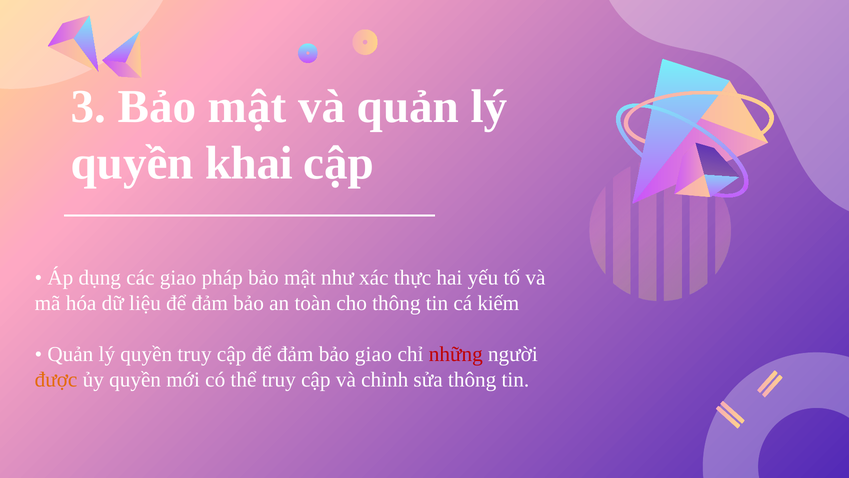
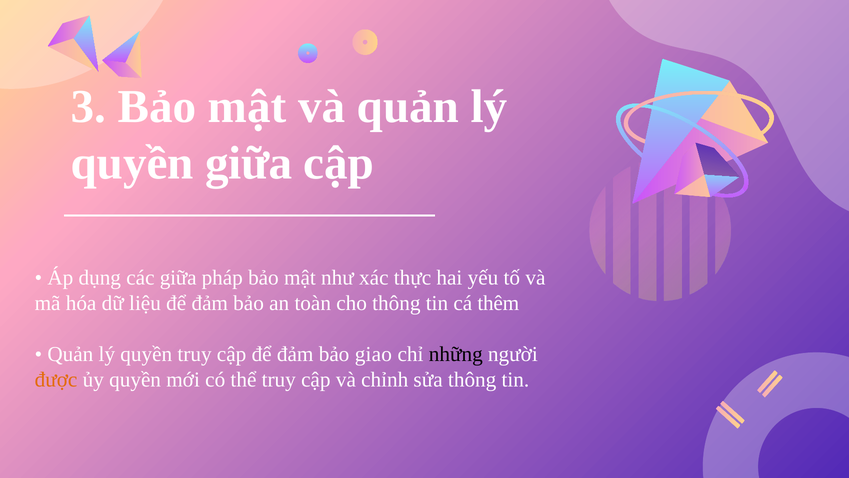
quyền khai: khai -> giữa
các giao: giao -> giữa
kiếm: kiếm -> thêm
những colour: red -> black
